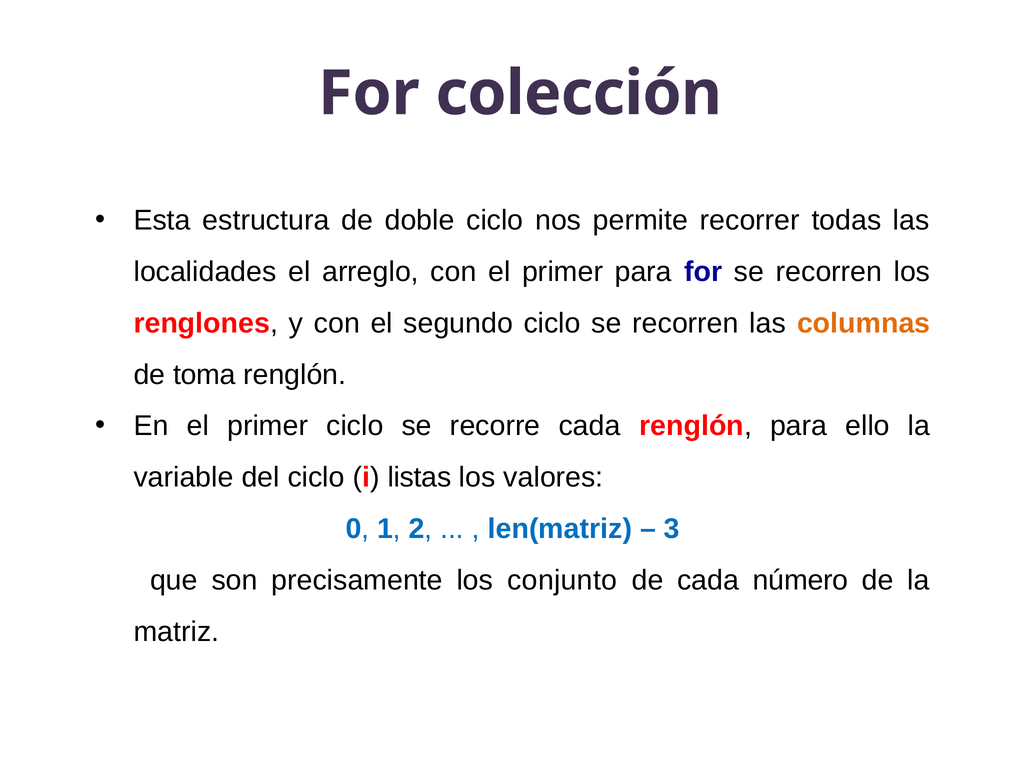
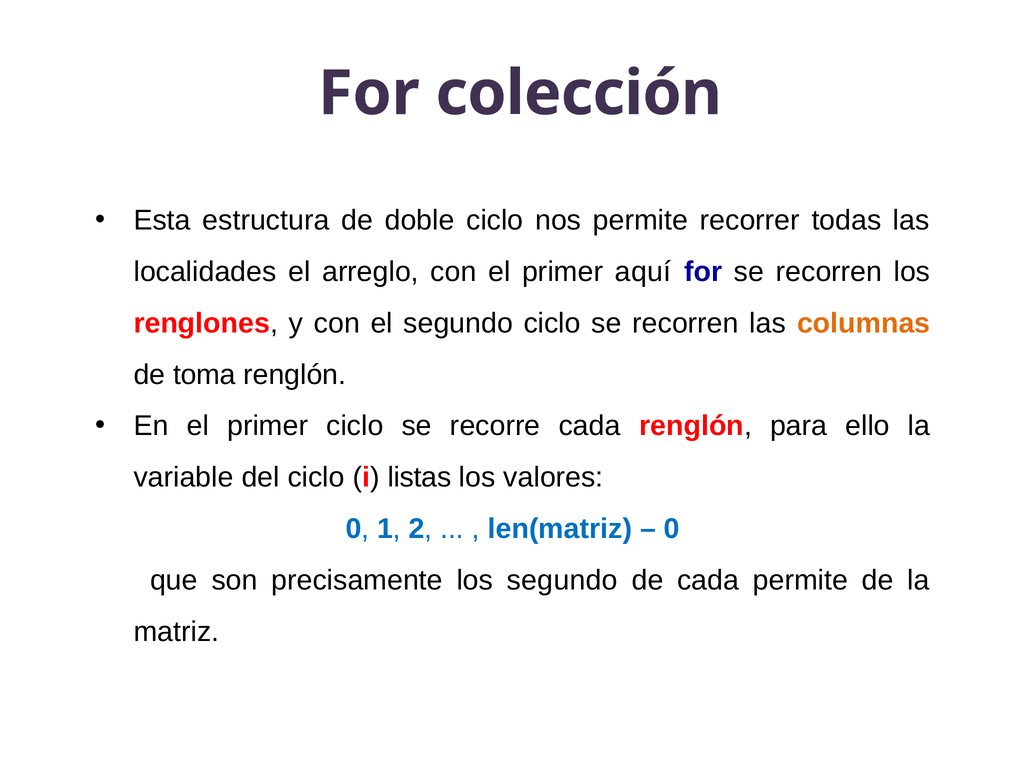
primer para: para -> aquí
3 at (672, 529): 3 -> 0
los conjunto: conjunto -> segundo
cada número: número -> permite
